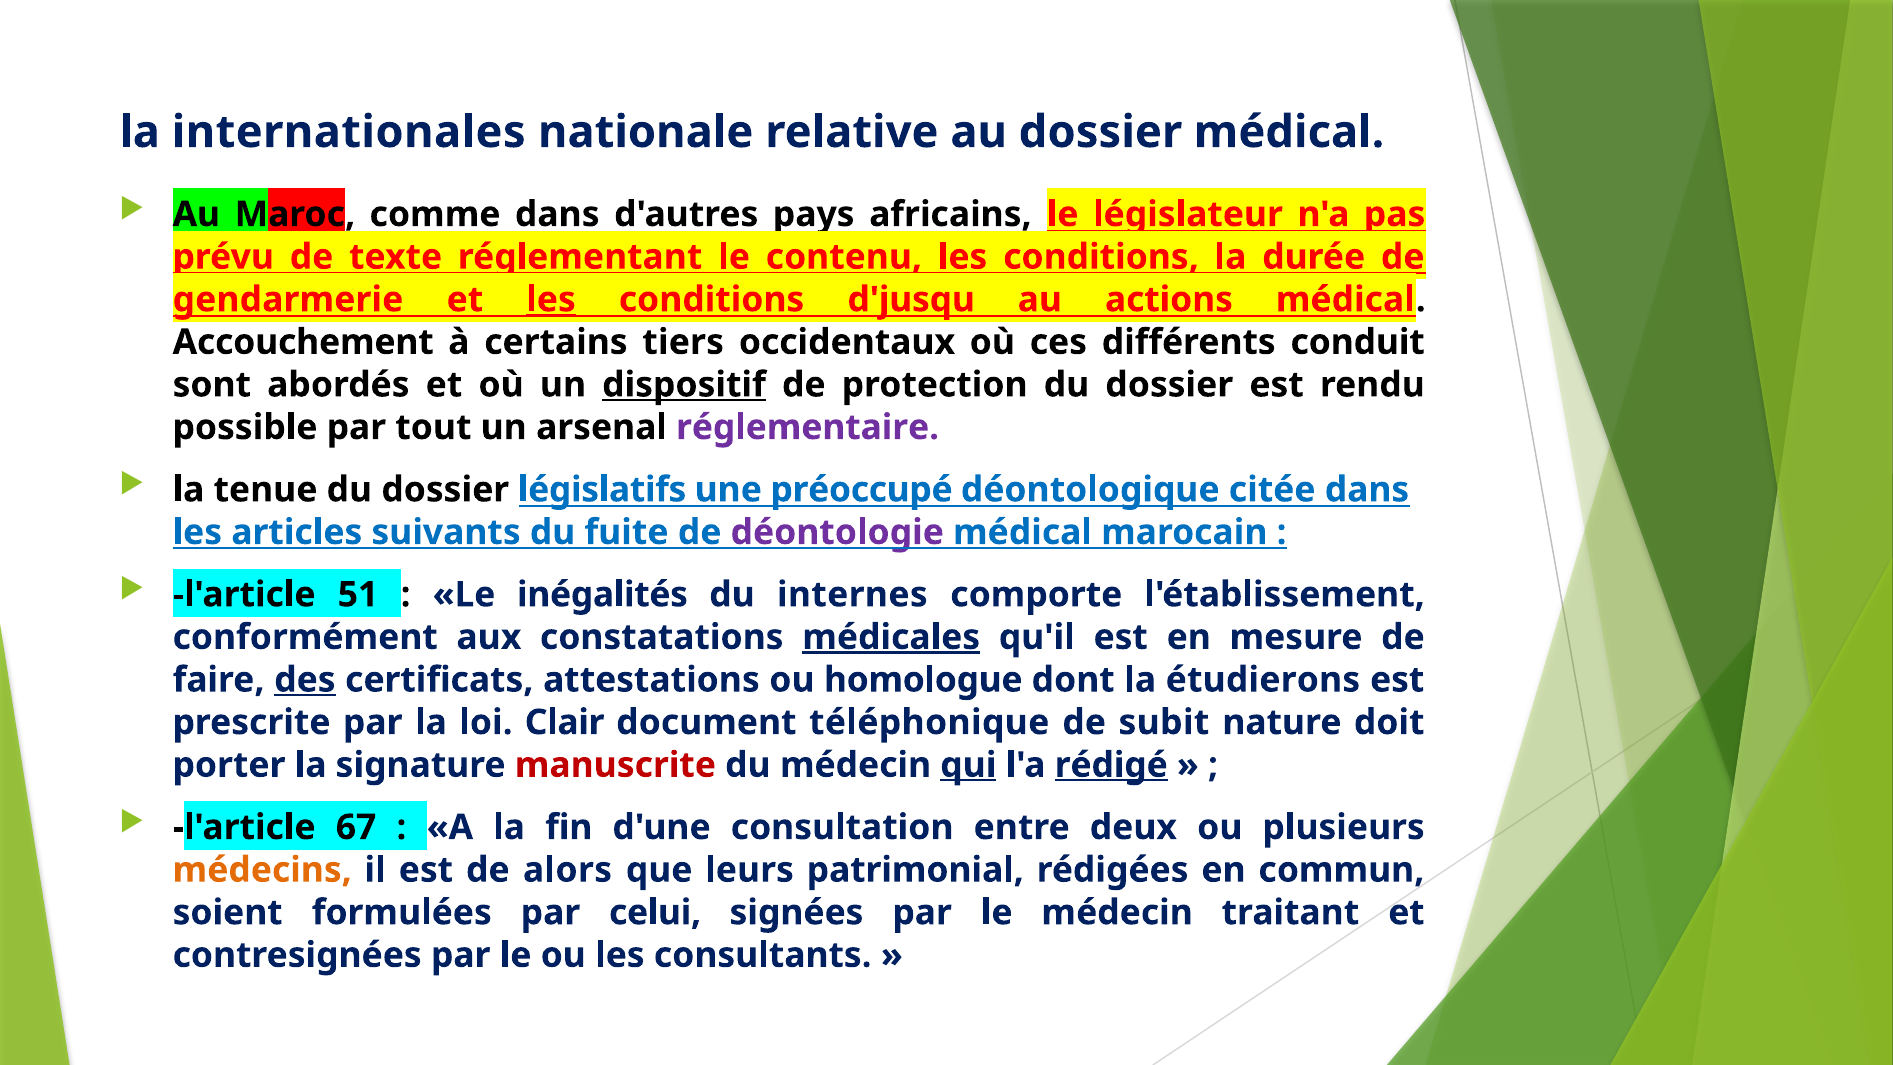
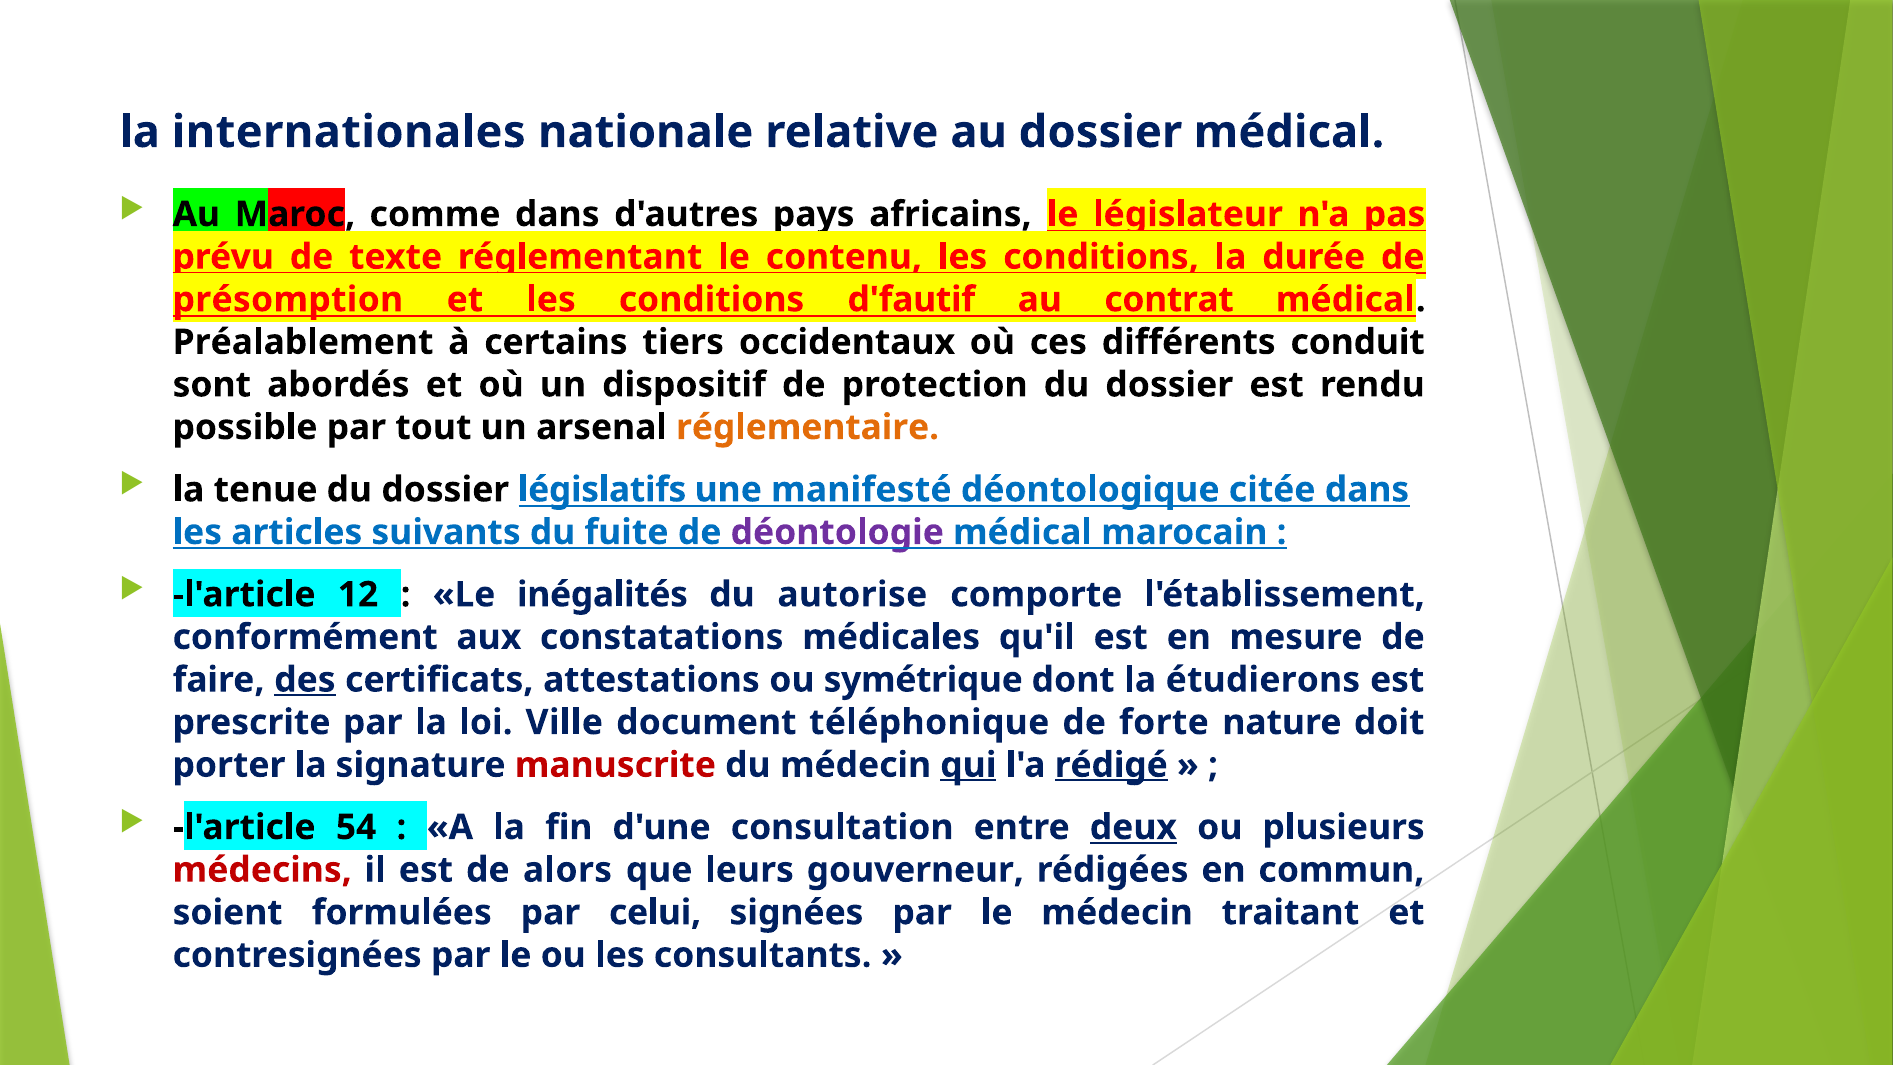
gendarmerie: gendarmerie -> présomption
les at (551, 300) underline: present -> none
d'jusqu: d'jusqu -> d'fautif
actions: actions -> contrat
Accouchement: Accouchement -> Préalablement
dispositif underline: present -> none
réglementaire colour: purple -> orange
préoccupé: préoccupé -> manifesté
51: 51 -> 12
internes: internes -> autorise
médicales underline: present -> none
homologue: homologue -> symétrique
Clair: Clair -> Ville
subit: subit -> forte
67: 67 -> 54
deux underline: none -> present
médecins colour: orange -> red
patrimonial: patrimonial -> gouverneur
